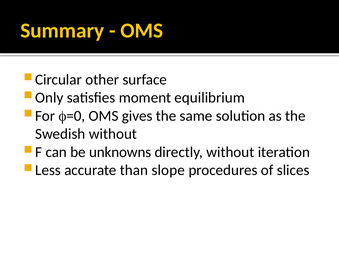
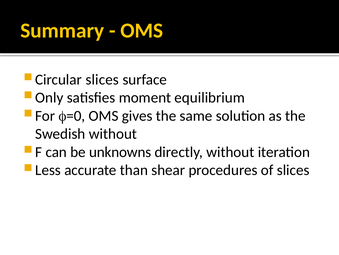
other at (102, 79): other -> slices
slope: slope -> shear
